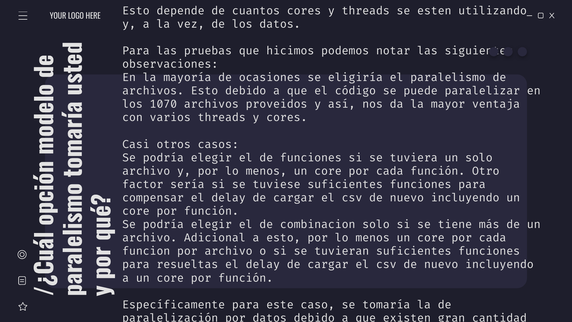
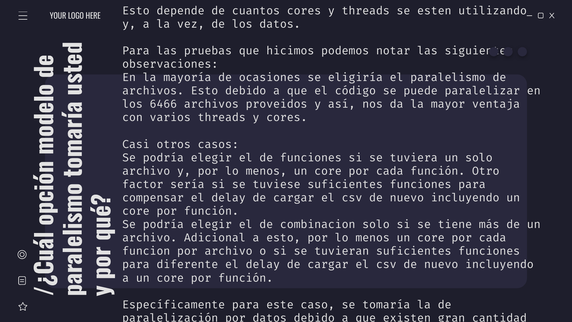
1070: 1070 -> 6466
resueltas: resueltas -> diferente
